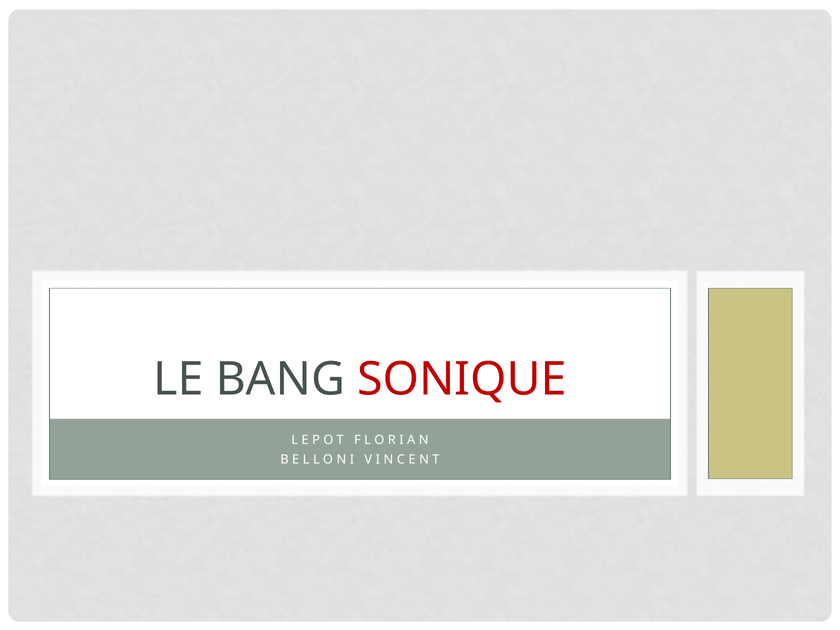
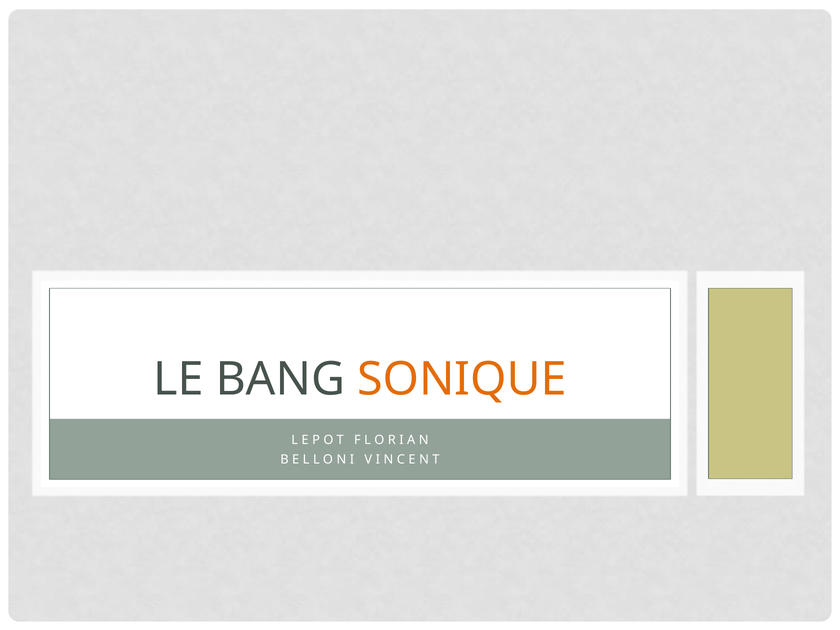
SONIQUE colour: red -> orange
